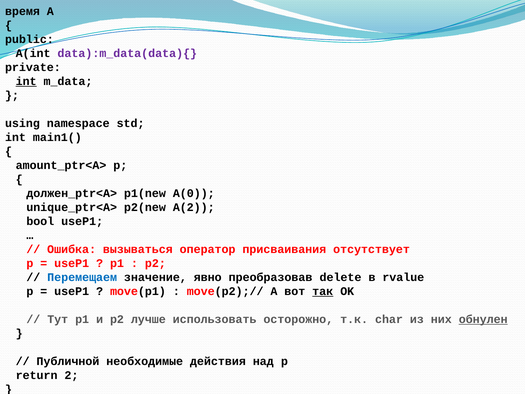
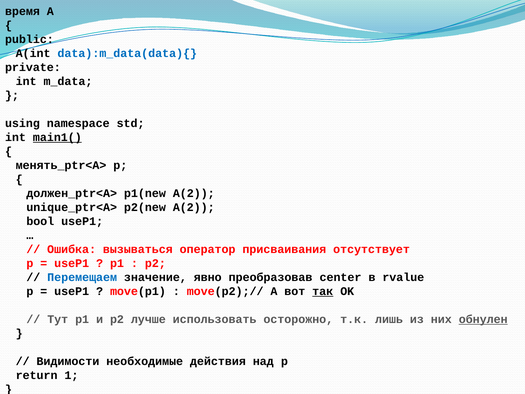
data):m_data(data){ colour: purple -> blue
int at (26, 81) underline: present -> none
main1( underline: none -> present
amount_ptr<A>: amount_ptr<A> -> менять_ptr<A>
p1(new A(0: A(0 -> A(2
delete: delete -> center
char: char -> лишь
Публичной: Публичной -> Видимости
2: 2 -> 1
